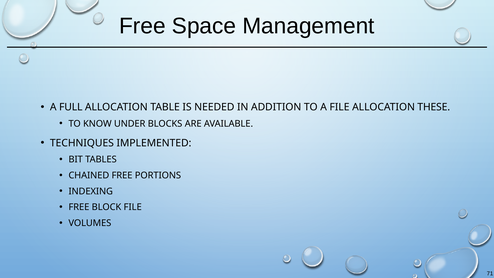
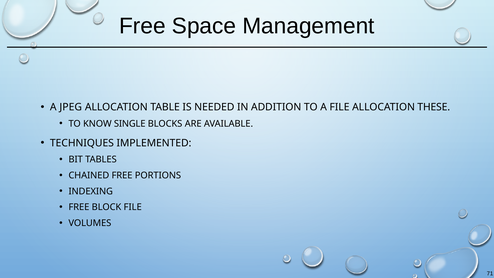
FULL: FULL -> JPEG
UNDER: UNDER -> SINGLE
